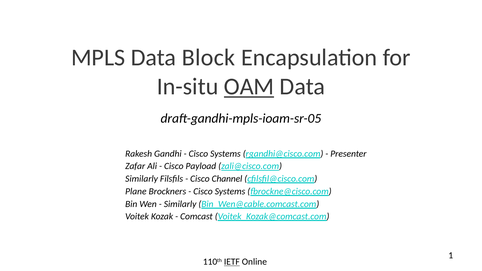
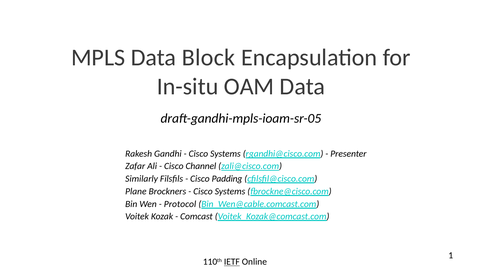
OAM underline: present -> none
Payload: Payload -> Channel
Channel: Channel -> Padding
Similarly at (180, 204): Similarly -> Protocol
